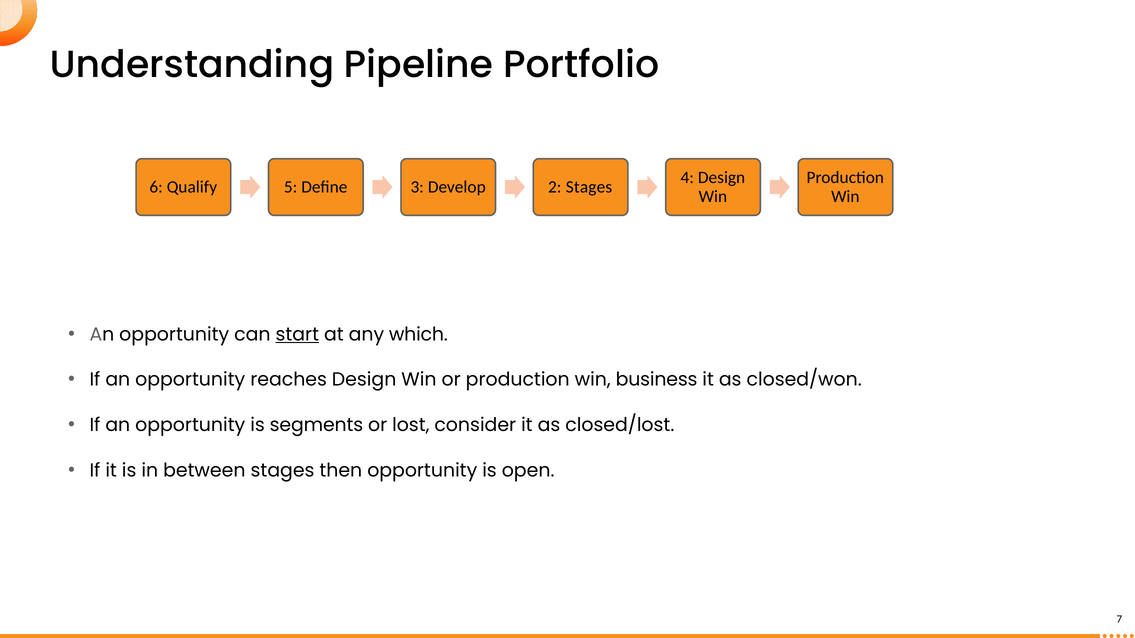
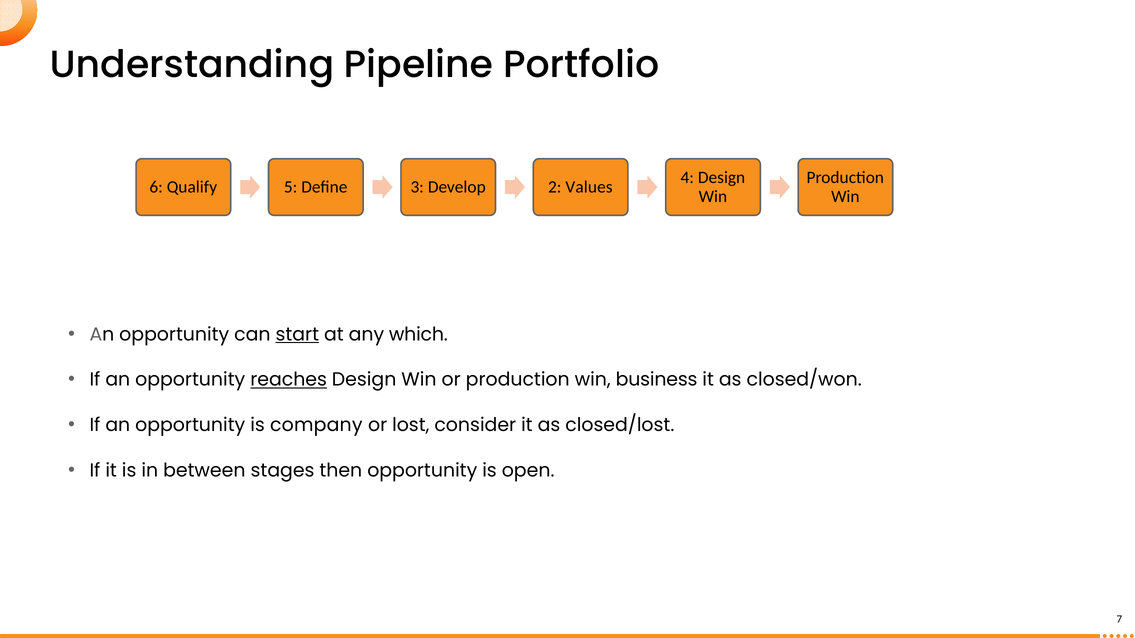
Stages at (589, 187): Stages -> Values
reaches underline: none -> present
segments: segments -> company
